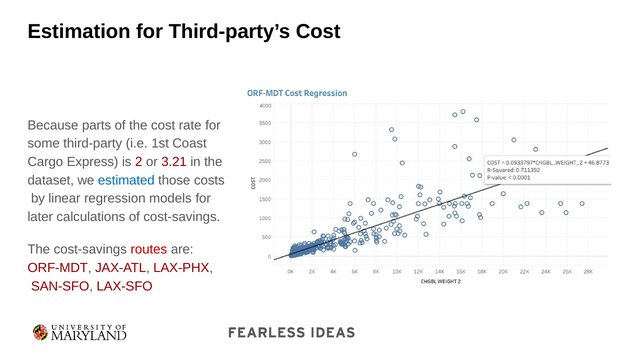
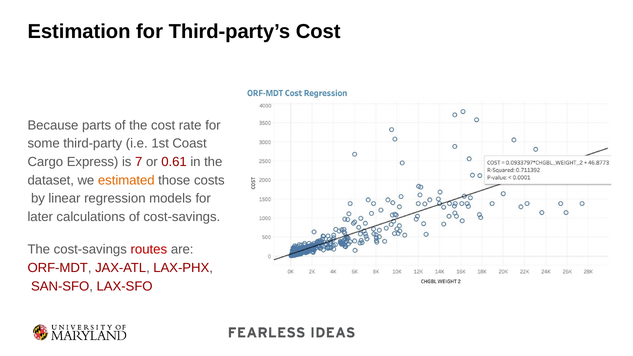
2: 2 -> 7
3.21: 3.21 -> 0.61
estimated colour: blue -> orange
